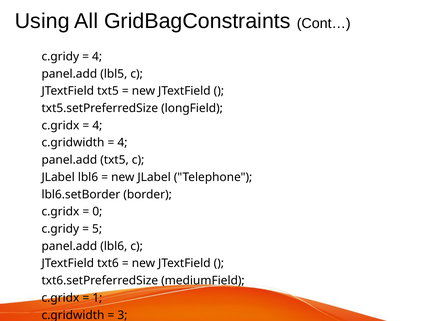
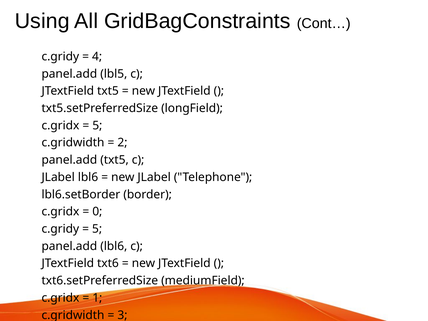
4 at (97, 125): 4 -> 5
4 at (122, 143): 4 -> 2
